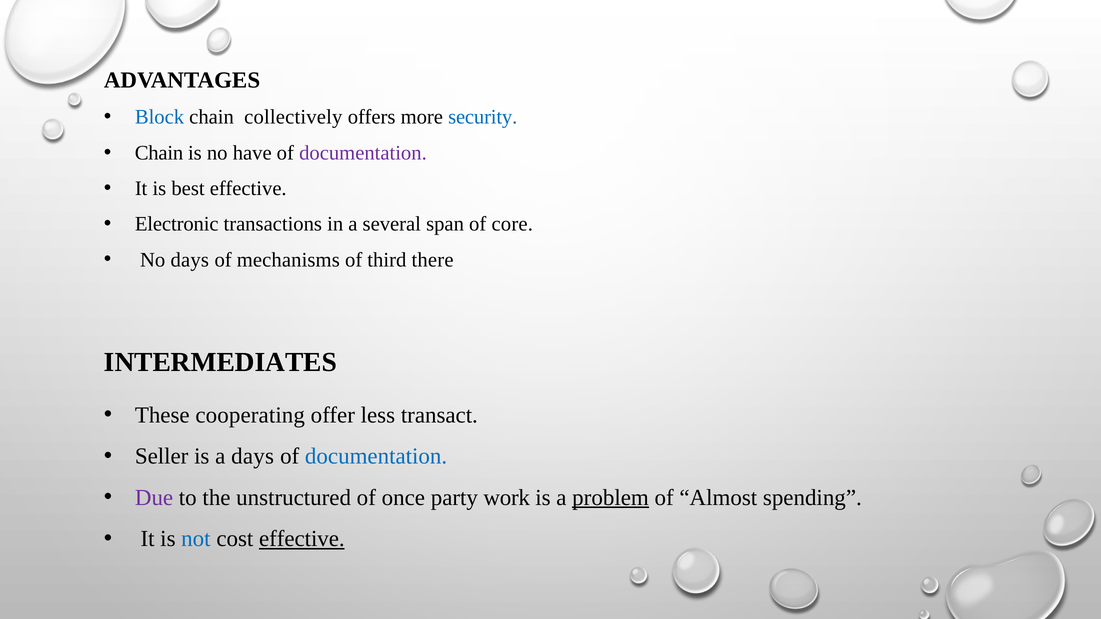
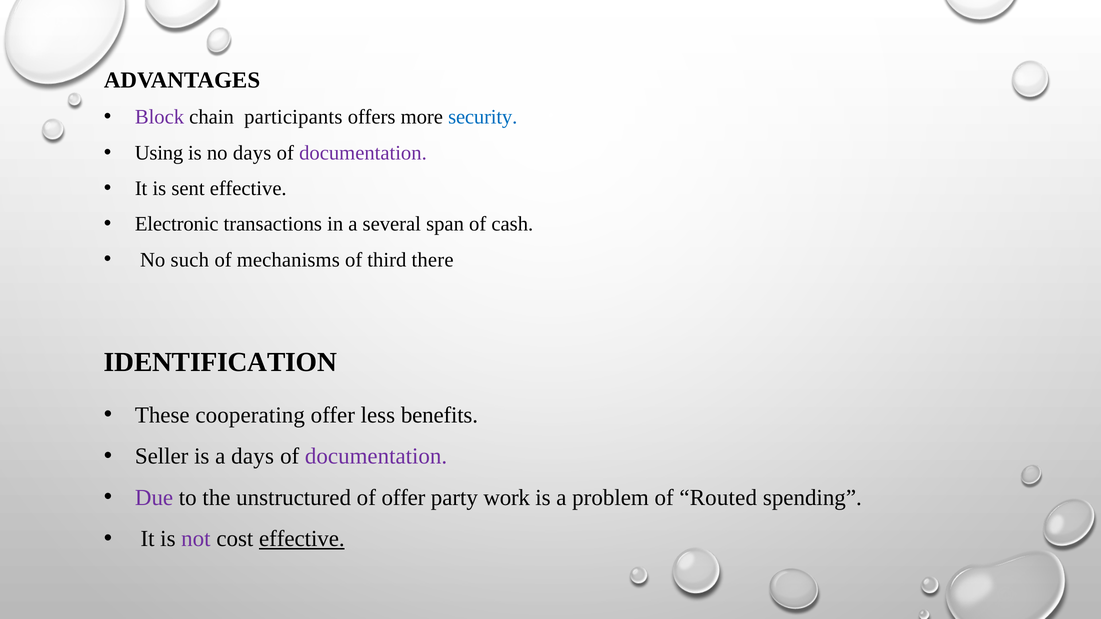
Block colour: blue -> purple
collectively: collectively -> participants
Chain at (159, 153): Chain -> Using
no have: have -> days
best: best -> sent
core: core -> cash
No days: days -> such
INTERMEDIATES: INTERMEDIATES -> IDENTIFICATION
transact: transact -> benefits
documentation at (376, 456) colour: blue -> purple
of once: once -> offer
problem underline: present -> none
Almost: Almost -> Routed
not colour: blue -> purple
